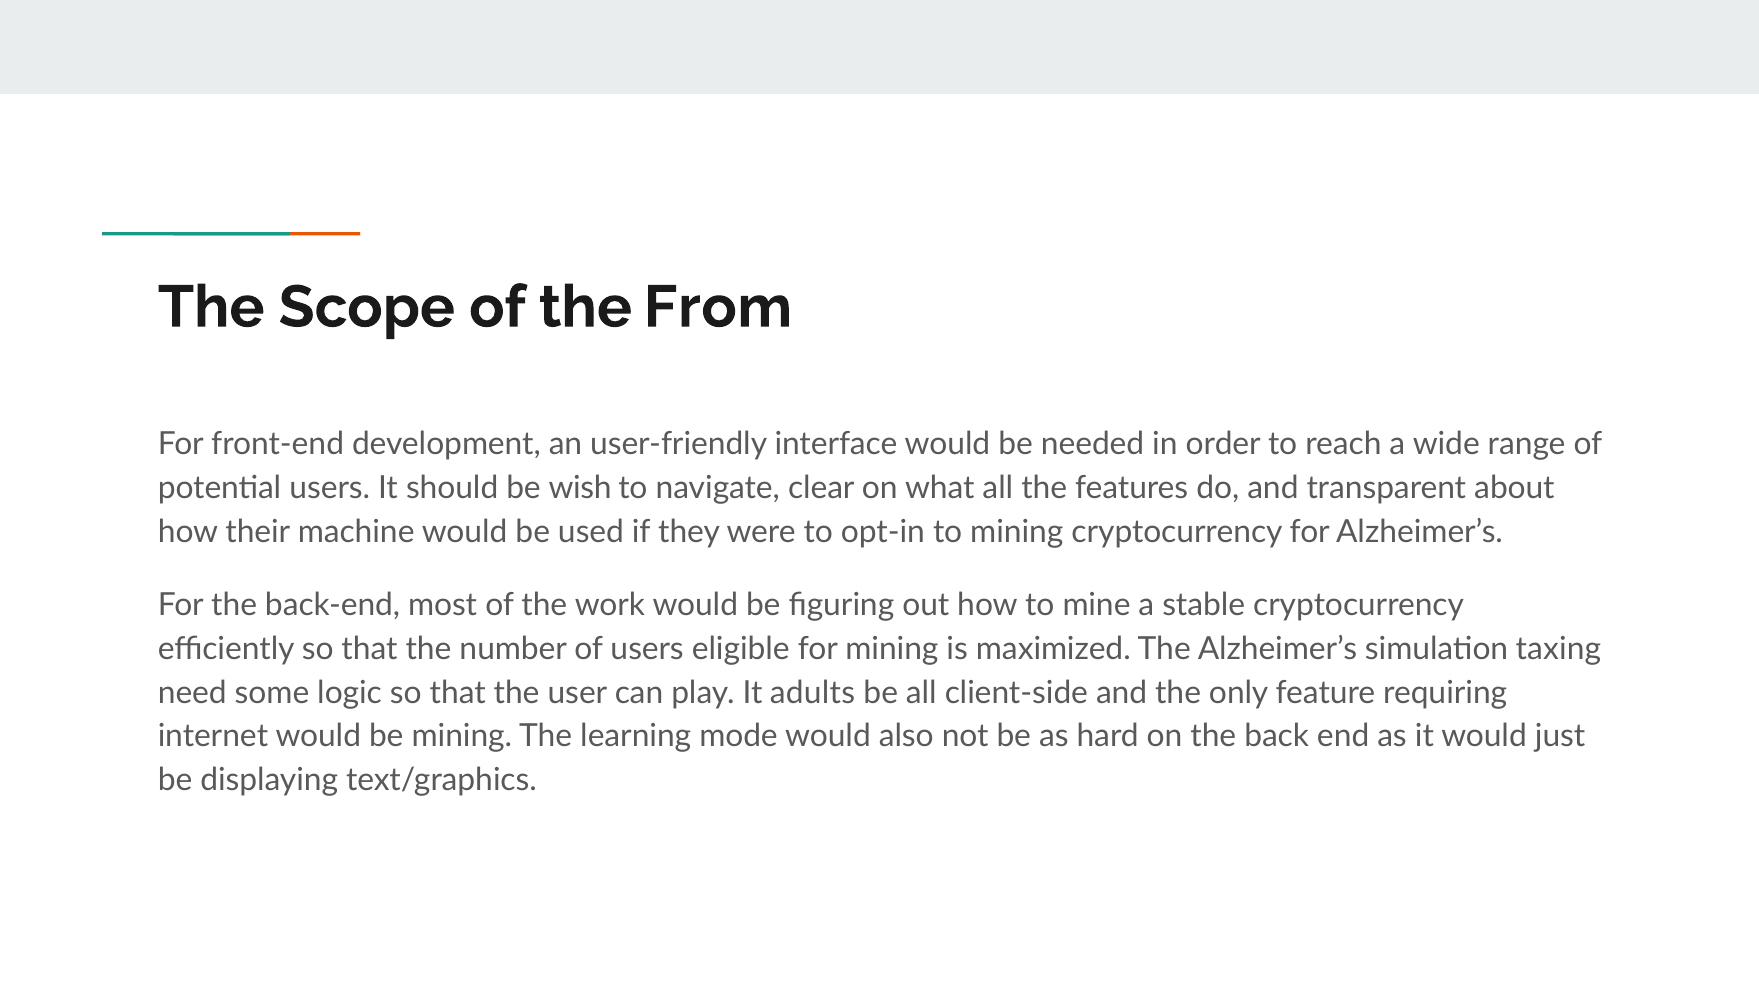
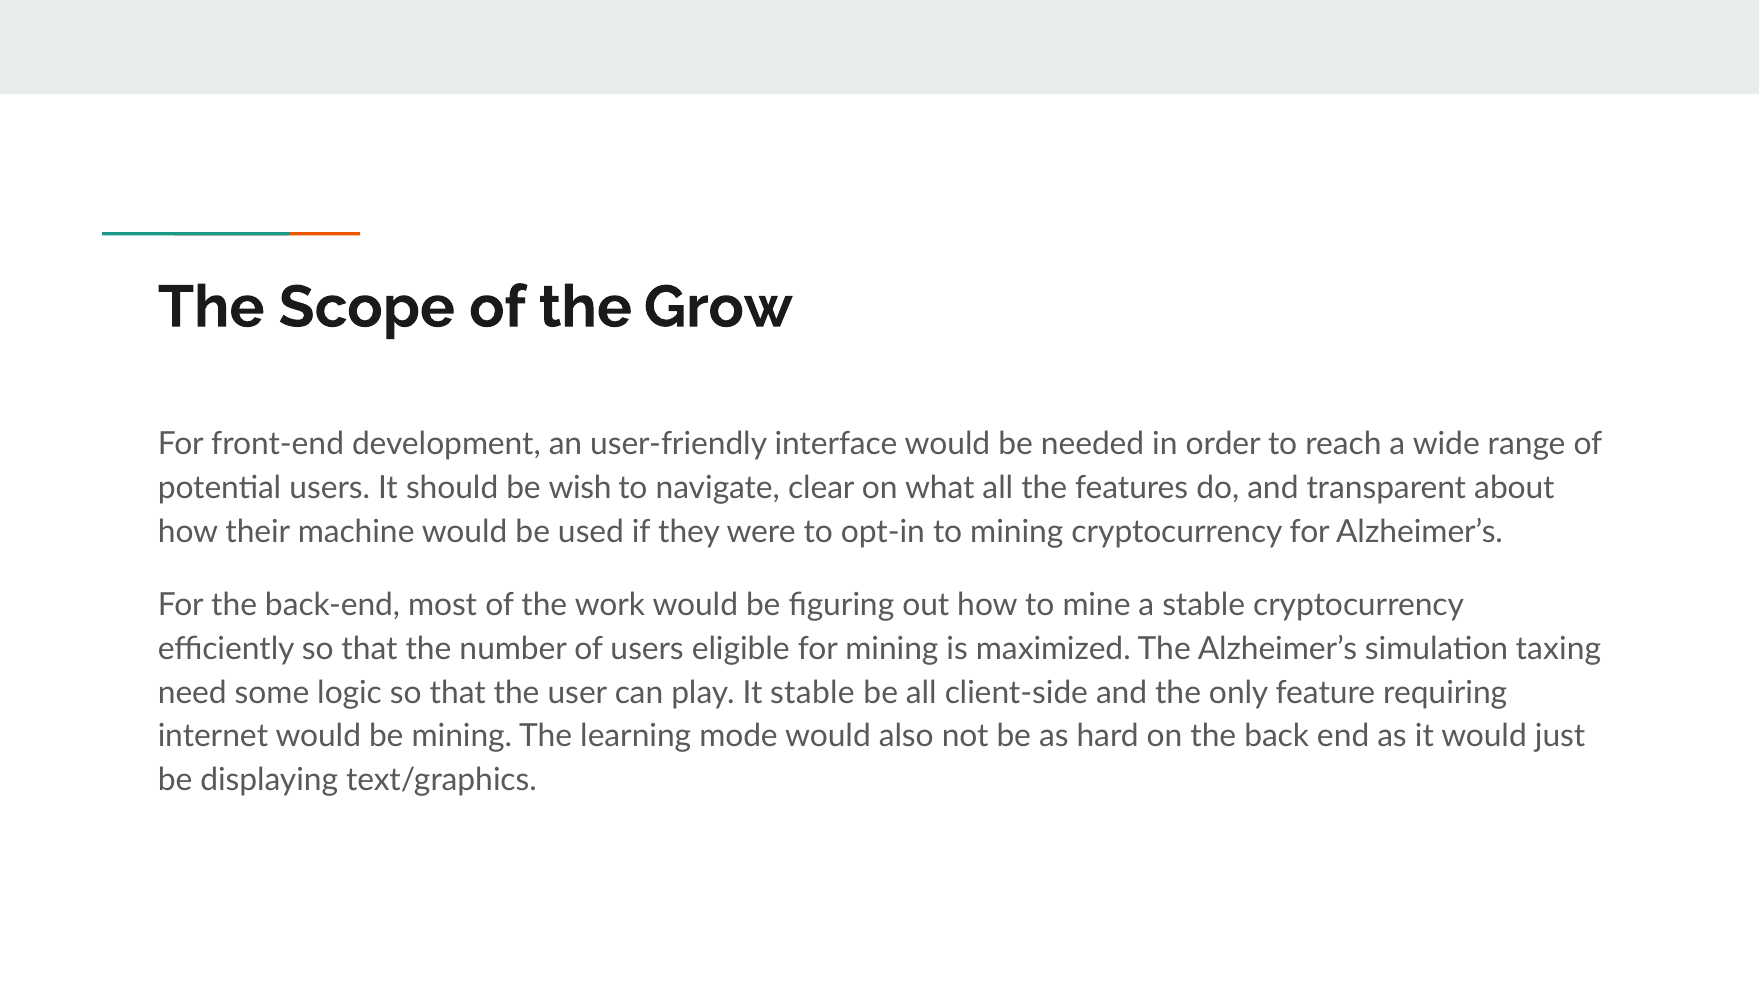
From: From -> Grow
It adults: adults -> stable
